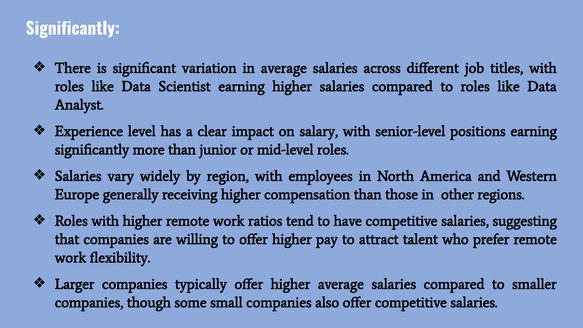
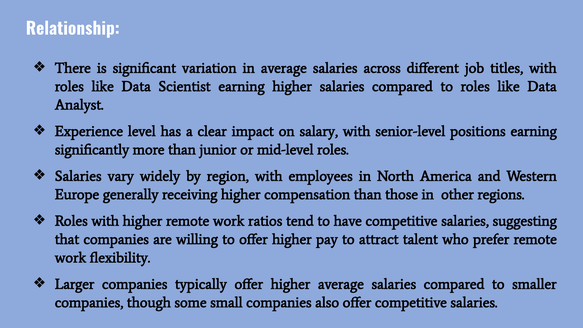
Significantly at (73, 29): Significantly -> Relationship
